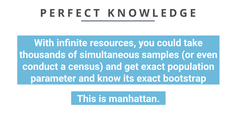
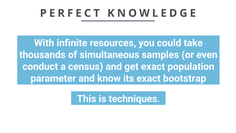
manhattan: manhattan -> techniques
